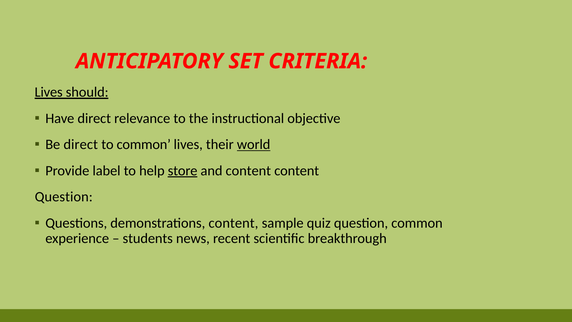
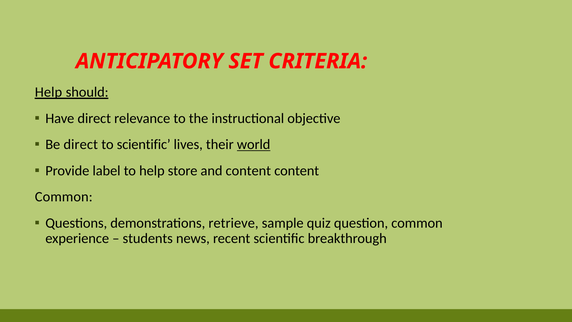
Lives at (49, 92): Lives -> Help
to common: common -> scientific
store underline: present -> none
Question at (64, 197): Question -> Common
demonstrations content: content -> retrieve
